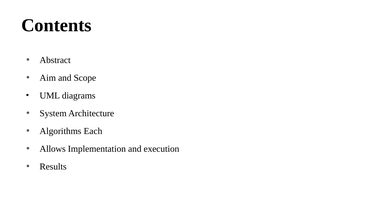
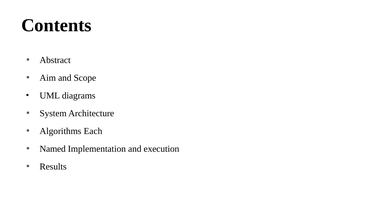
Allows: Allows -> Named
